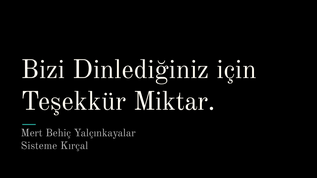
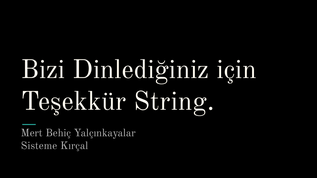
Miktar: Miktar -> String
